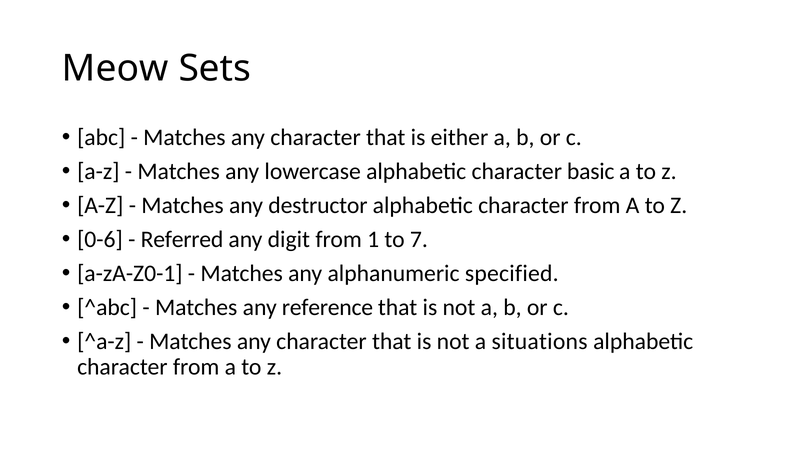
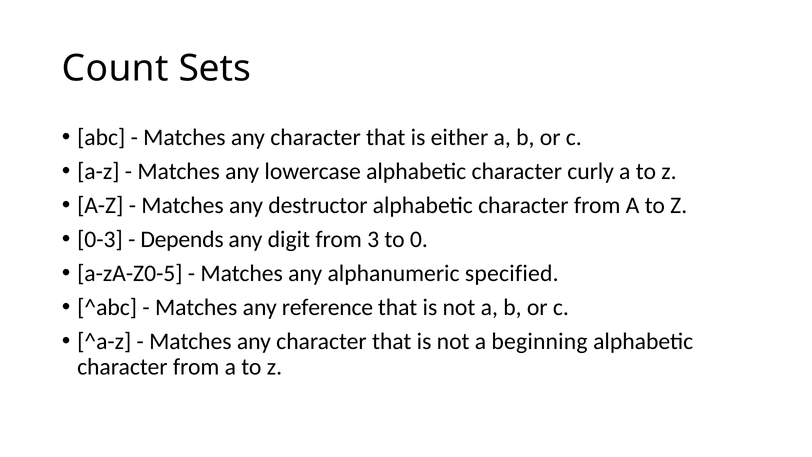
Meow: Meow -> Count
basic: basic -> curly
0-6: 0-6 -> 0-3
Referred: Referred -> Depends
1: 1 -> 3
7: 7 -> 0
a-zA-Z0-1: a-zA-Z0-1 -> a-zA-Z0-5
situations: situations -> beginning
